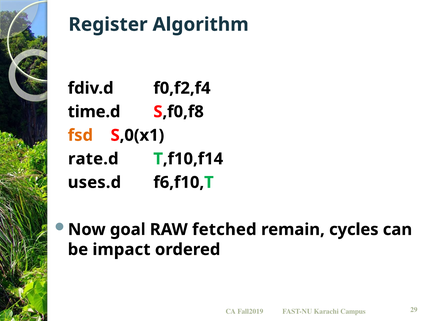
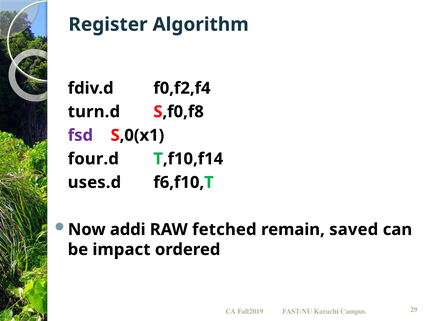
time.d: time.d -> turn.d
fsd colour: orange -> purple
rate.d: rate.d -> four.d
goal: goal -> addi
cycles: cycles -> saved
